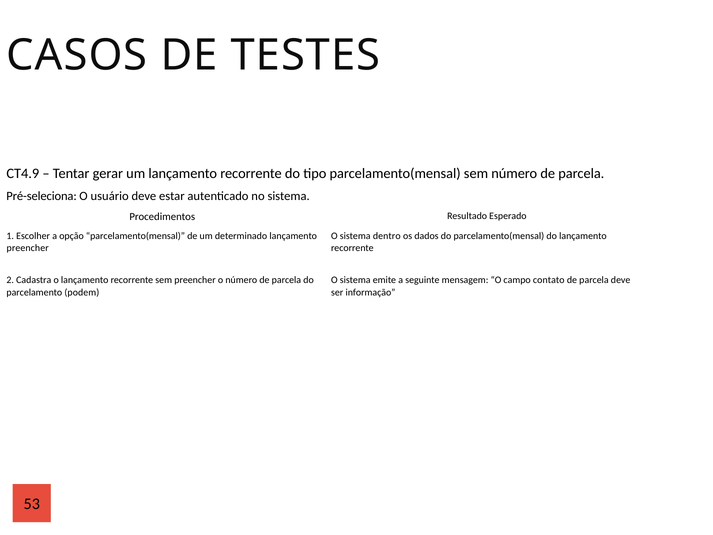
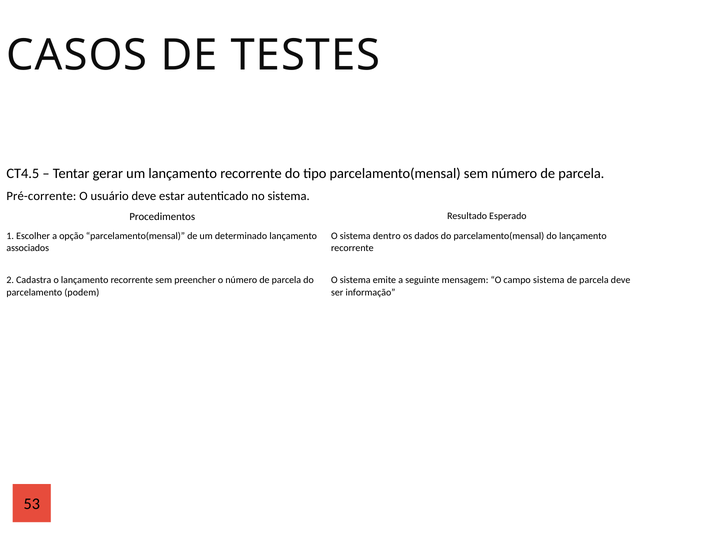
CT4.9: CT4.9 -> CT4.5
Pré-seleciona: Pré-seleciona -> Pré-corrente
preencher at (28, 248): preencher -> associados
campo contato: contato -> sistema
